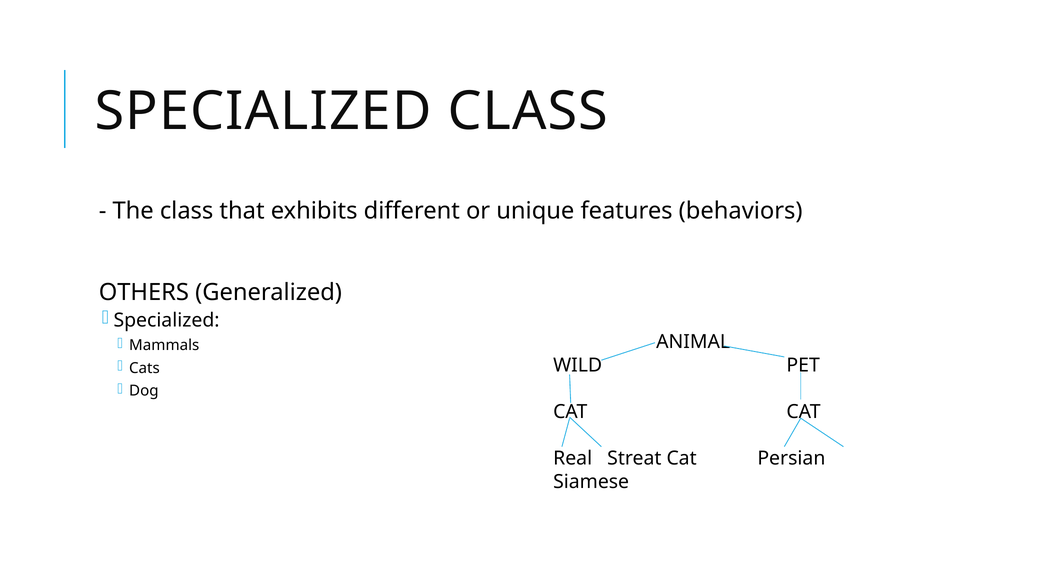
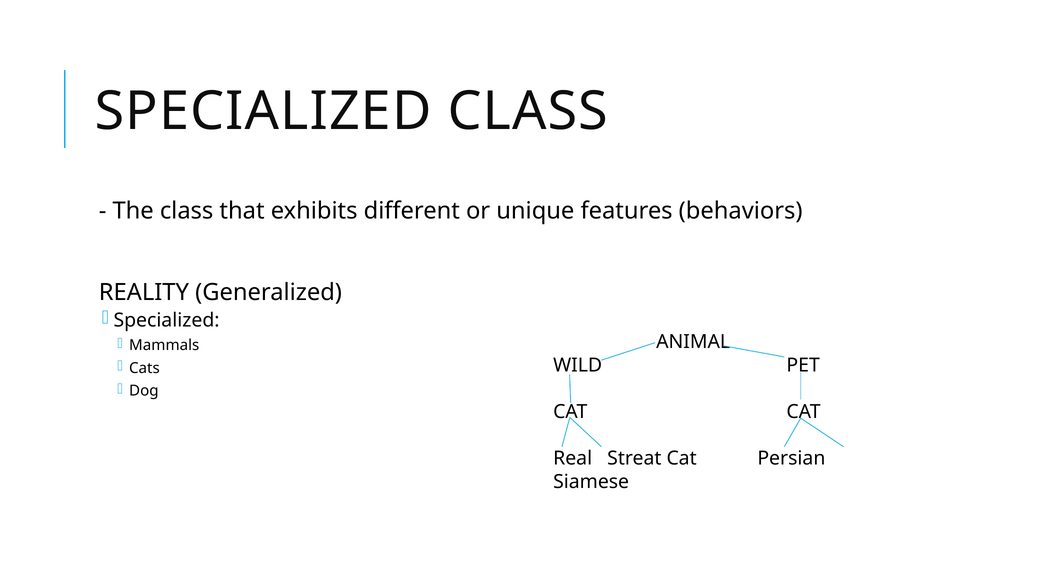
OTHERS: OTHERS -> REALITY
